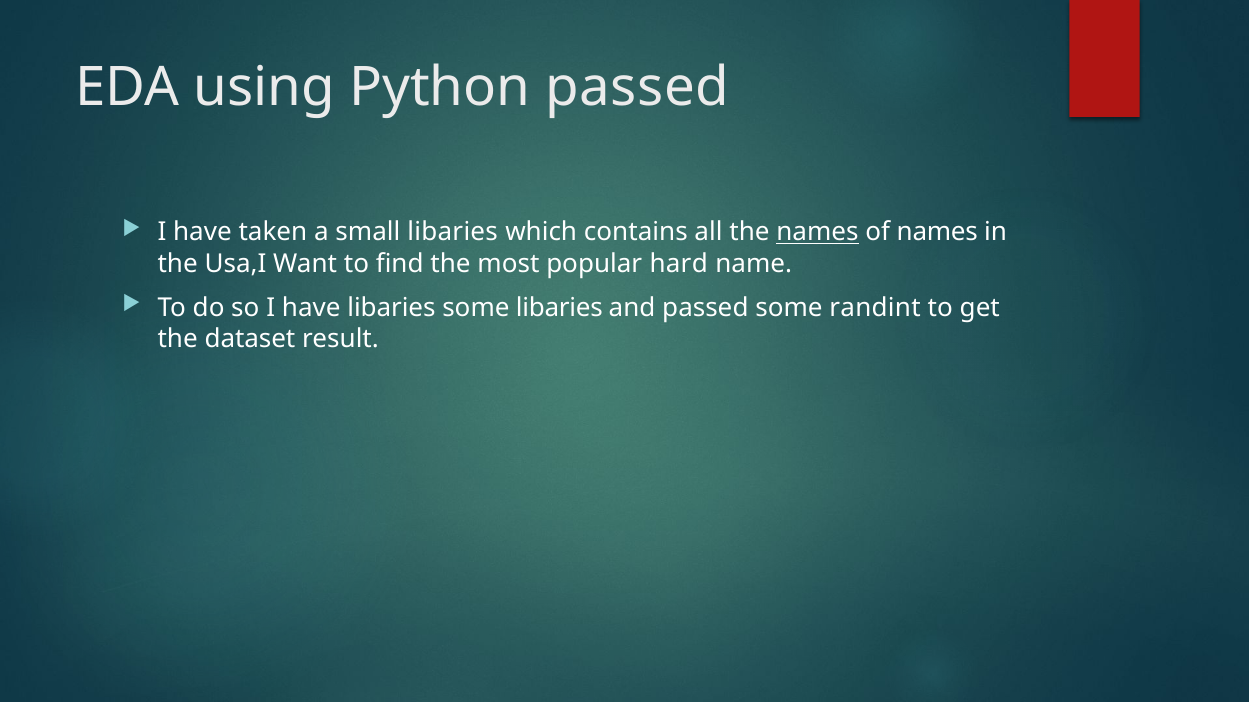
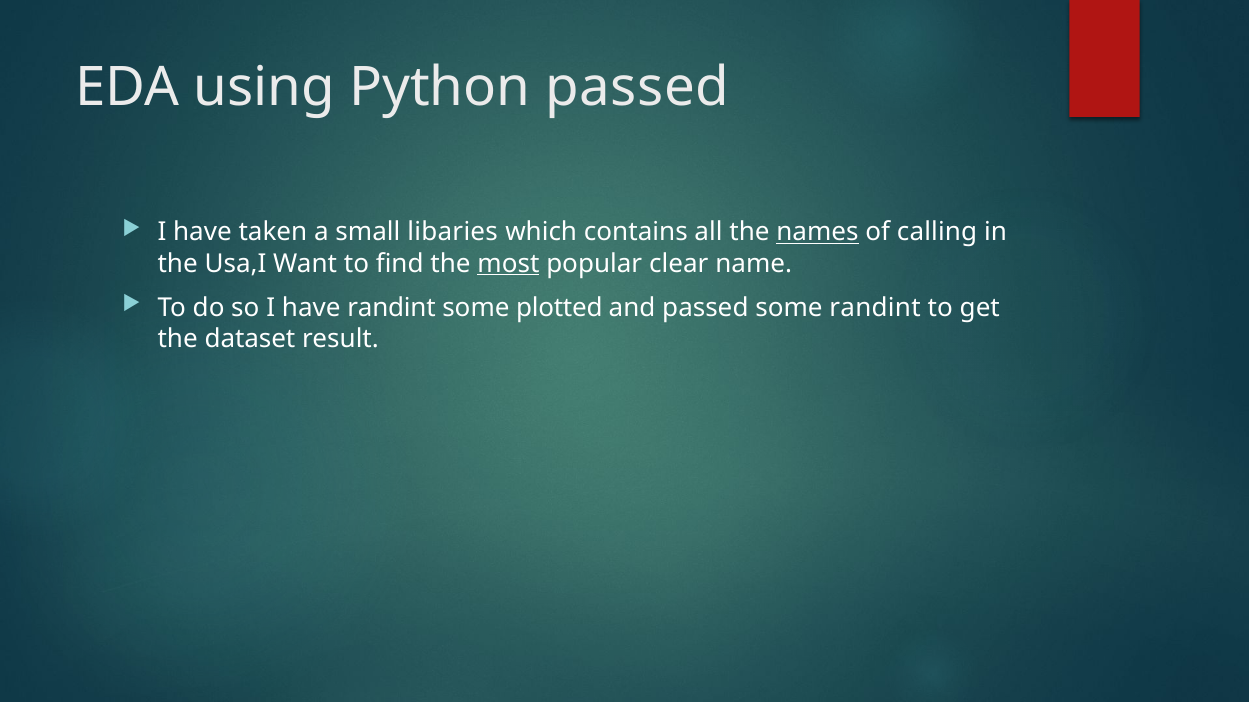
of names: names -> calling
most underline: none -> present
hard: hard -> clear
have libaries: libaries -> randint
some libaries: libaries -> plotted
